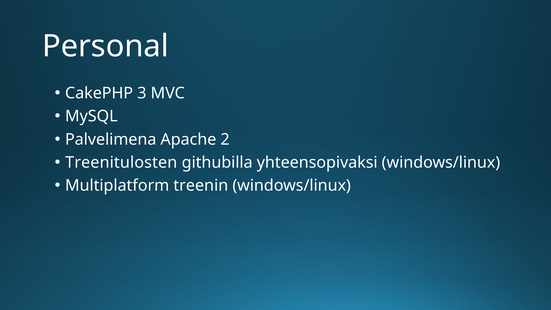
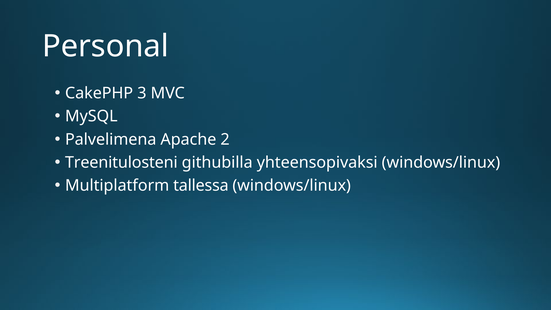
Treenitulosten: Treenitulosten -> Treenitulosteni
treenin: treenin -> tallessa
